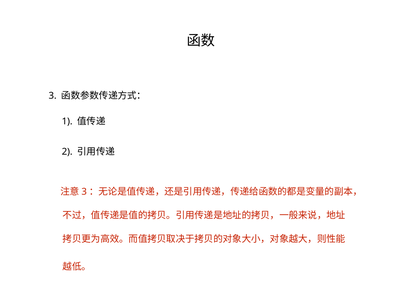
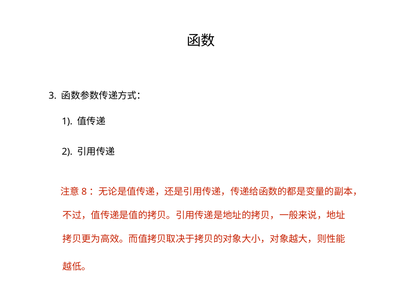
3 at (84, 191): 3 -> 8
